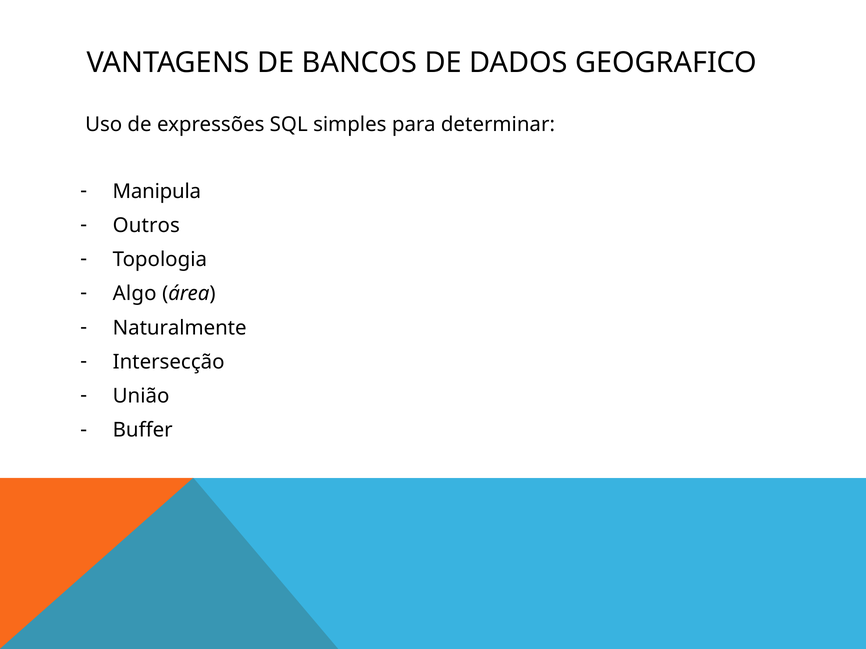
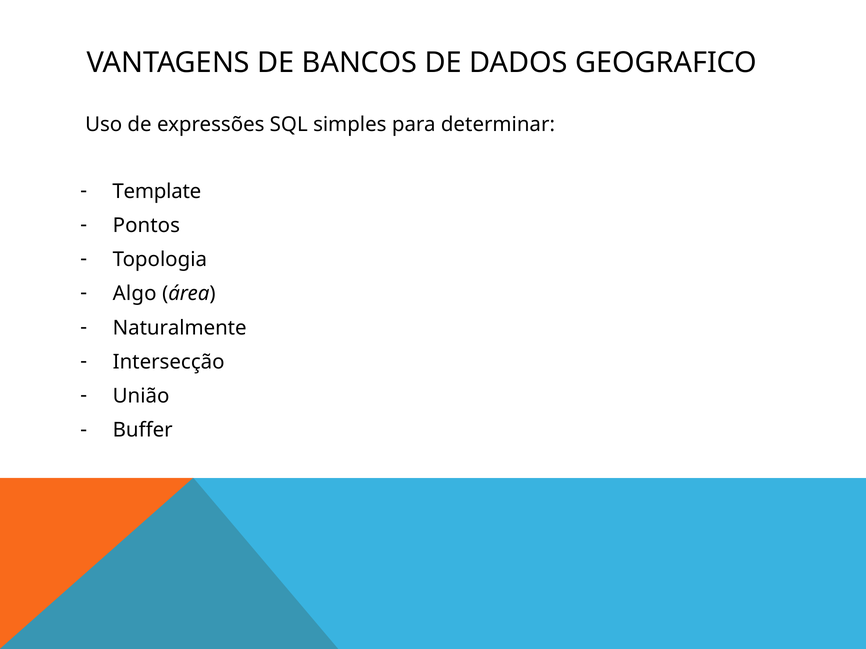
Manipula: Manipula -> Template
Outros: Outros -> Pontos
